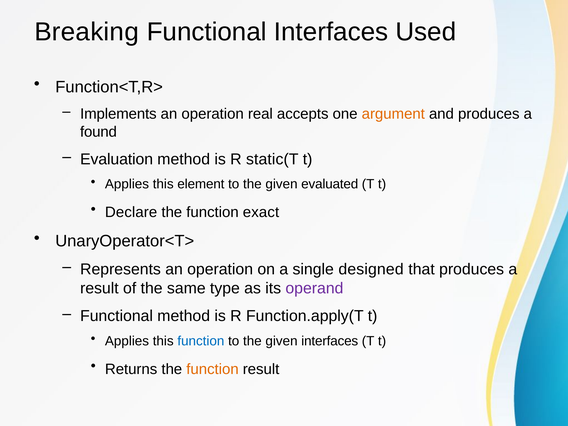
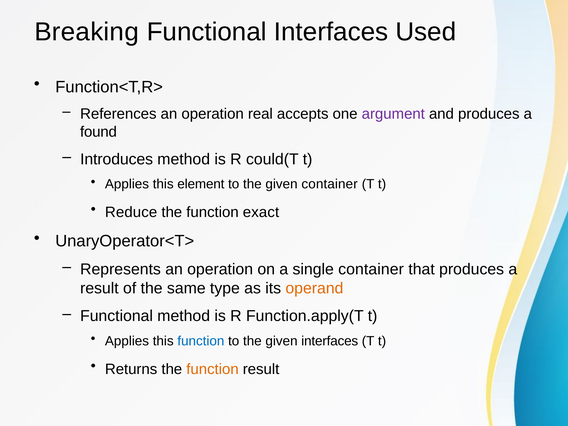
Implements: Implements -> References
argument colour: orange -> purple
Evaluation: Evaluation -> Introduces
static(T: static(T -> could(T
given evaluated: evaluated -> container
Declare: Declare -> Reduce
single designed: designed -> container
operand colour: purple -> orange
